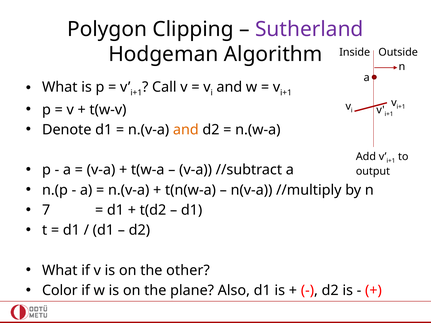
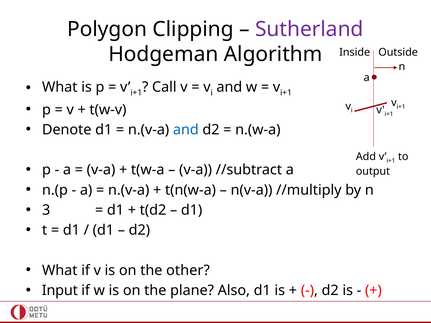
and at (186, 130) colour: orange -> blue
7: 7 -> 3
Color: Color -> Input
